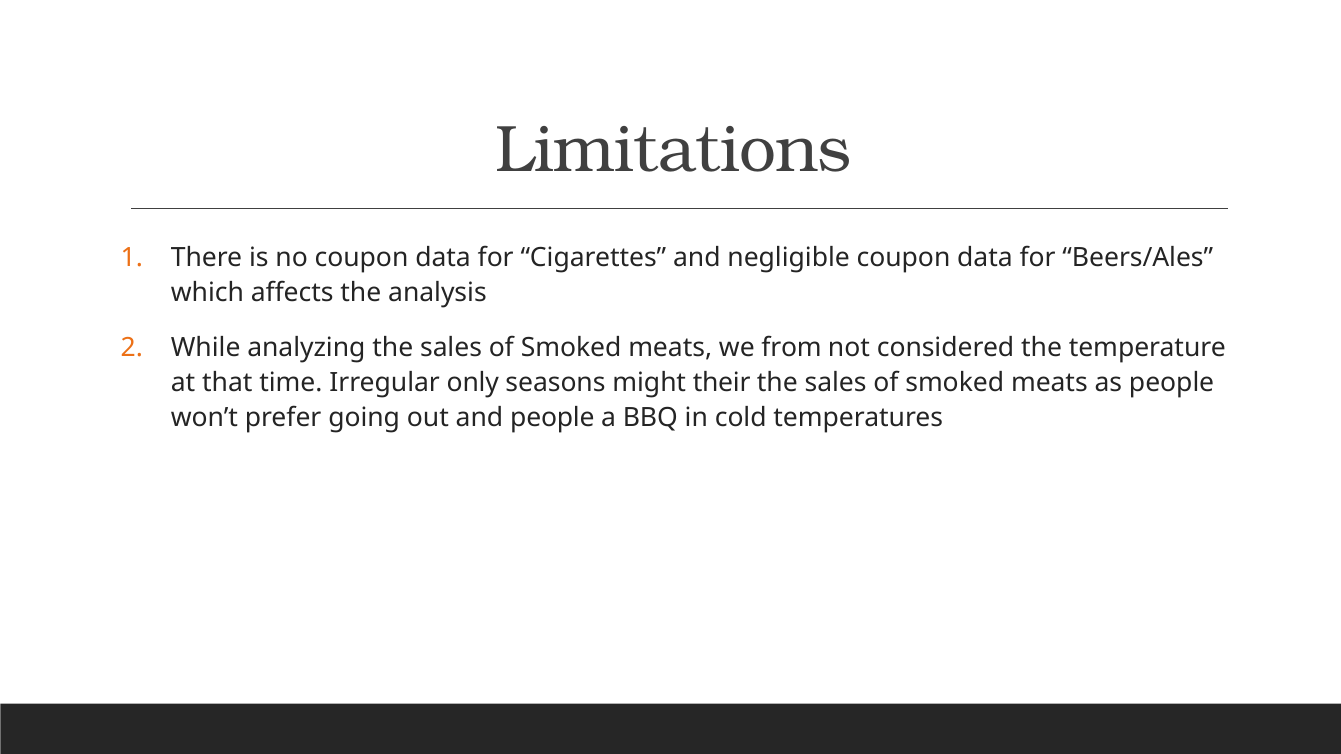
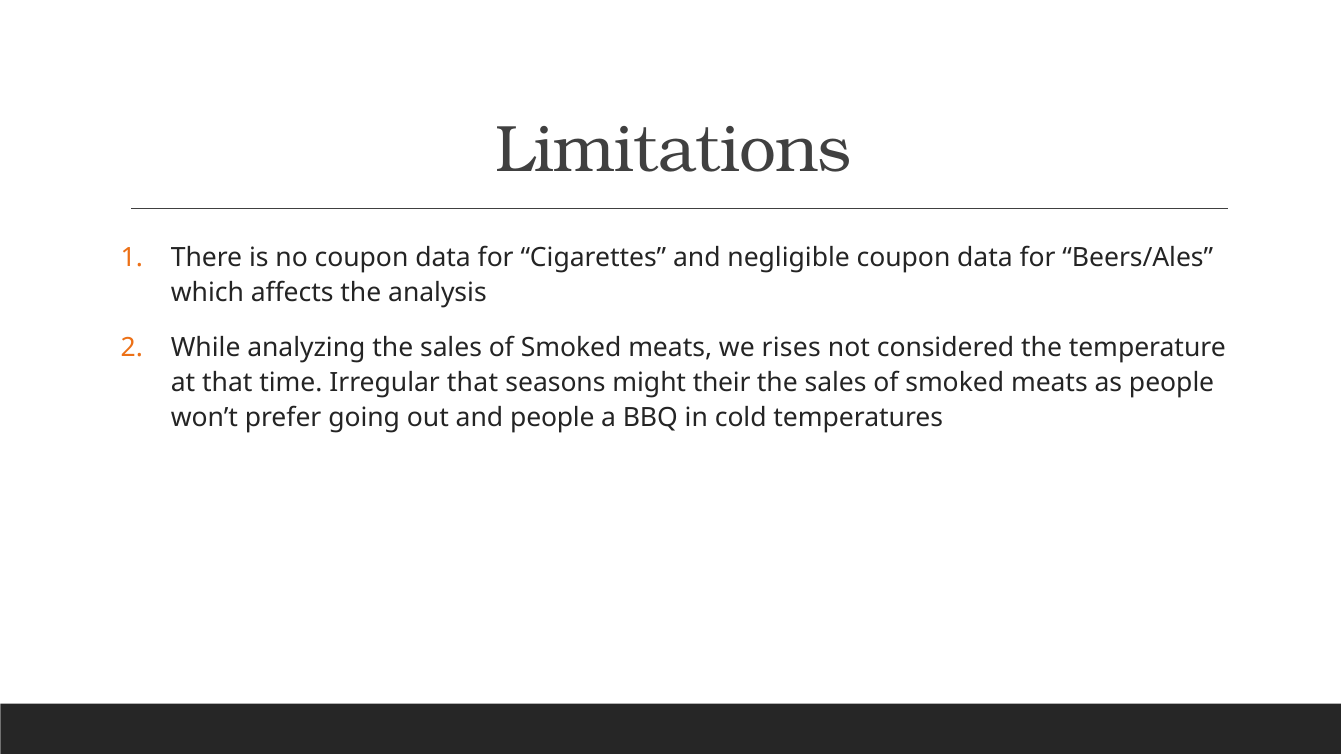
from: from -> rises
Irregular only: only -> that
